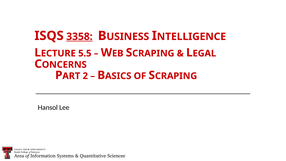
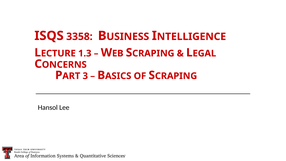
3358 underline: present -> none
5.5: 5.5 -> 1.3
2: 2 -> 3
